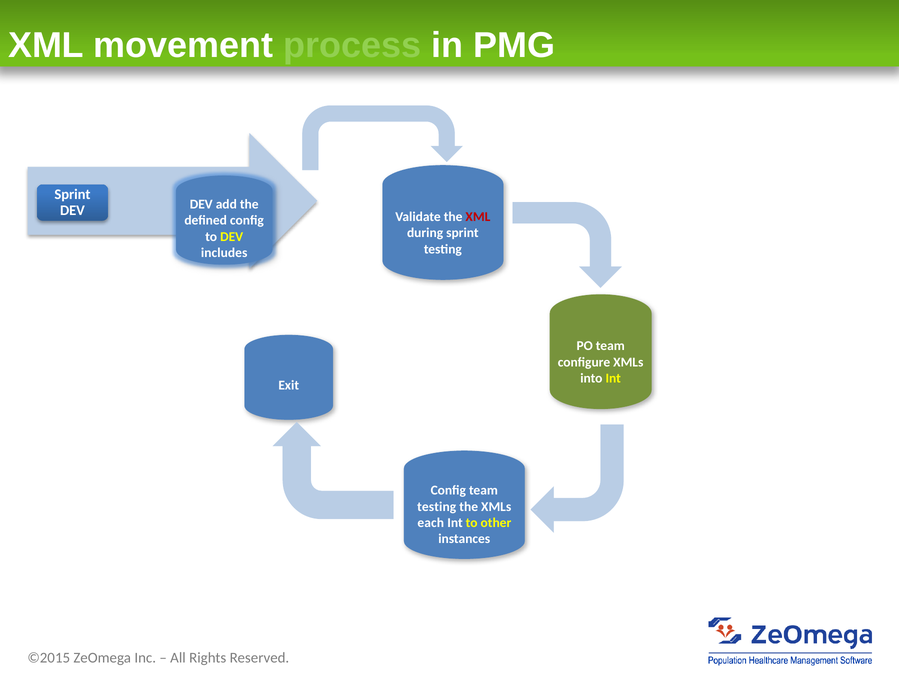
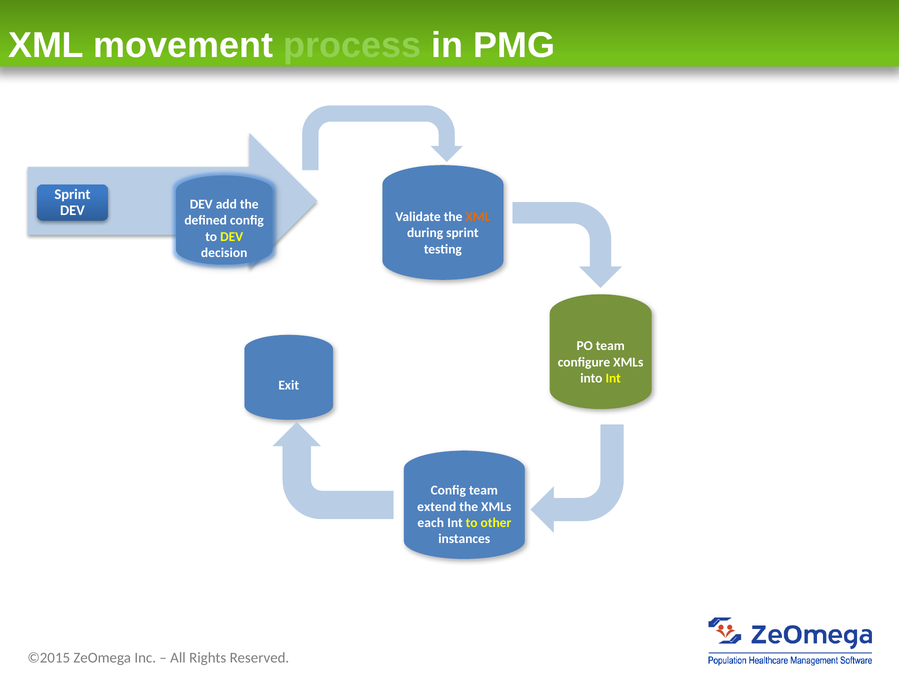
XML at (478, 217) colour: red -> orange
includes: includes -> decision
testing at (437, 507): testing -> extend
